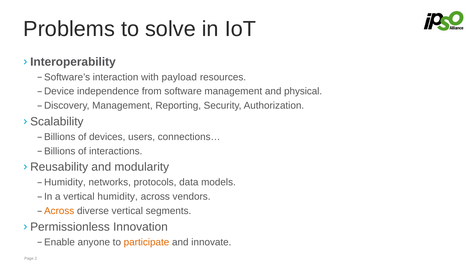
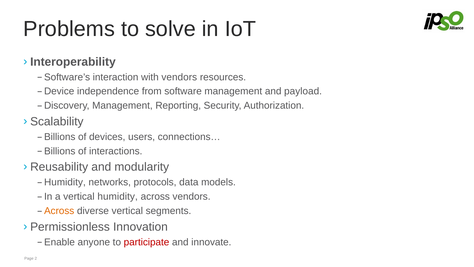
with payload: payload -> vendors
physical: physical -> payload
participate colour: orange -> red
